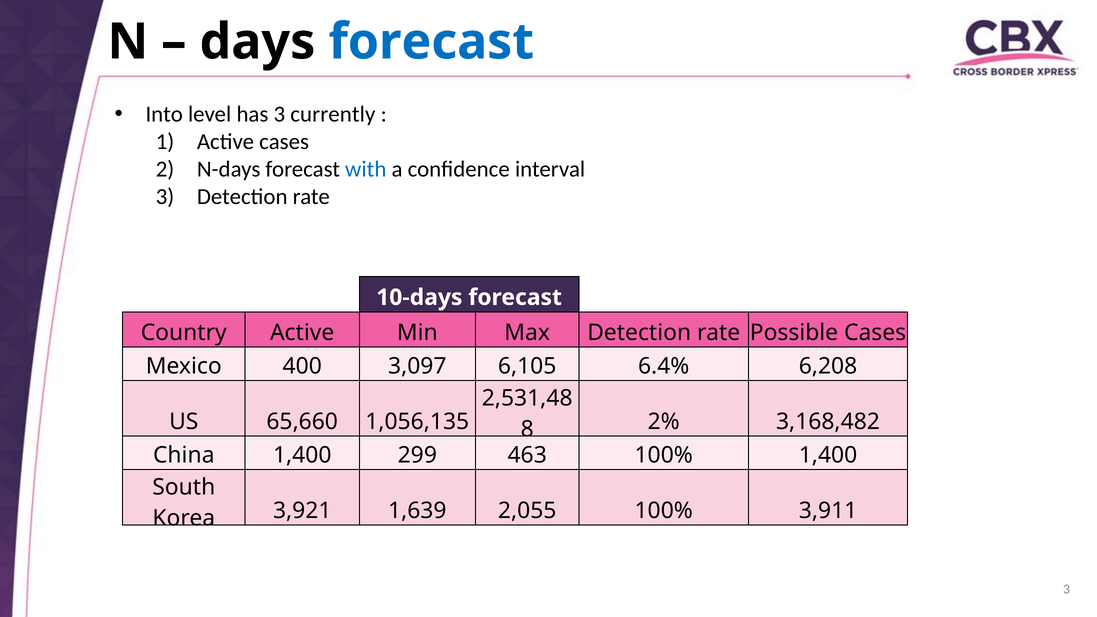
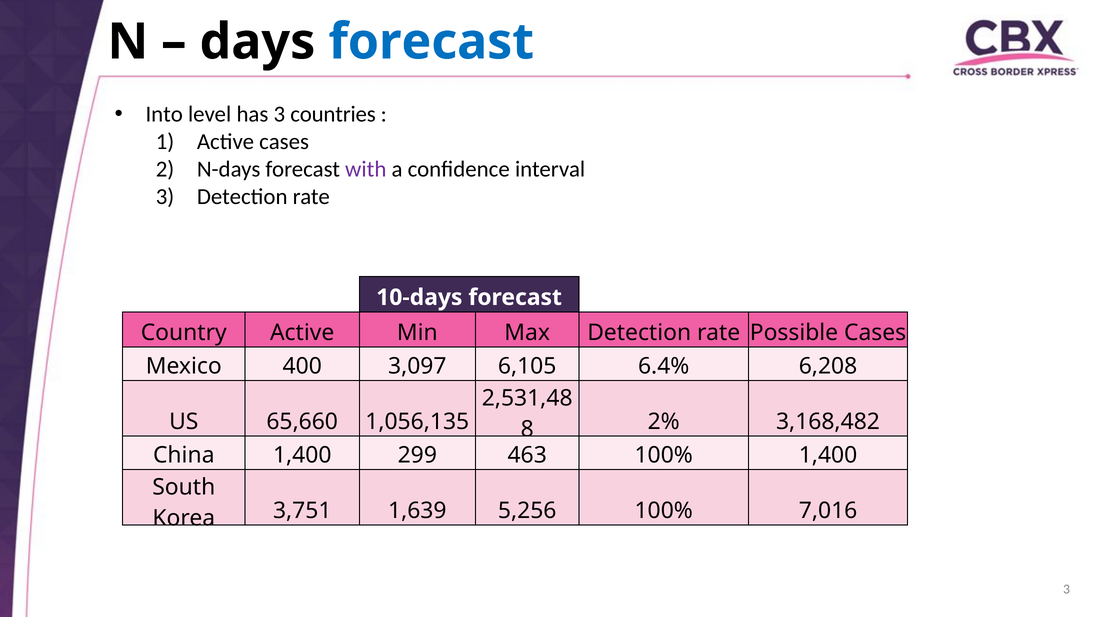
currently: currently -> countries
with colour: blue -> purple
3,921: 3,921 -> 3,751
2,055: 2,055 -> 5,256
3,911: 3,911 -> 7,016
